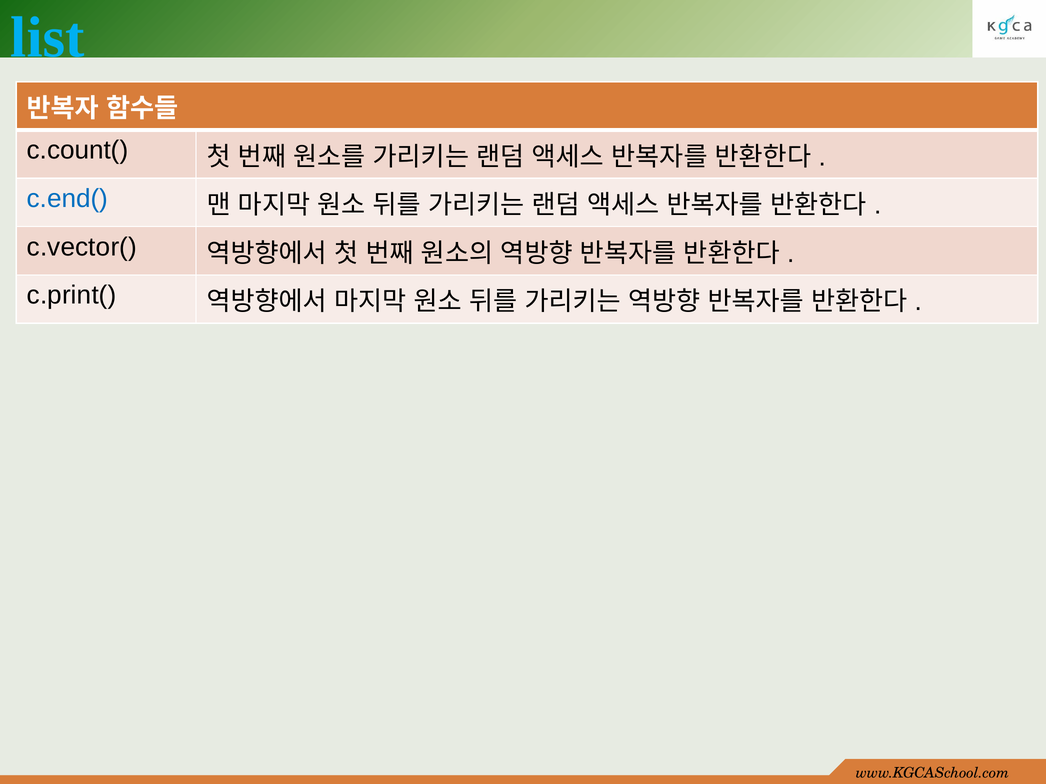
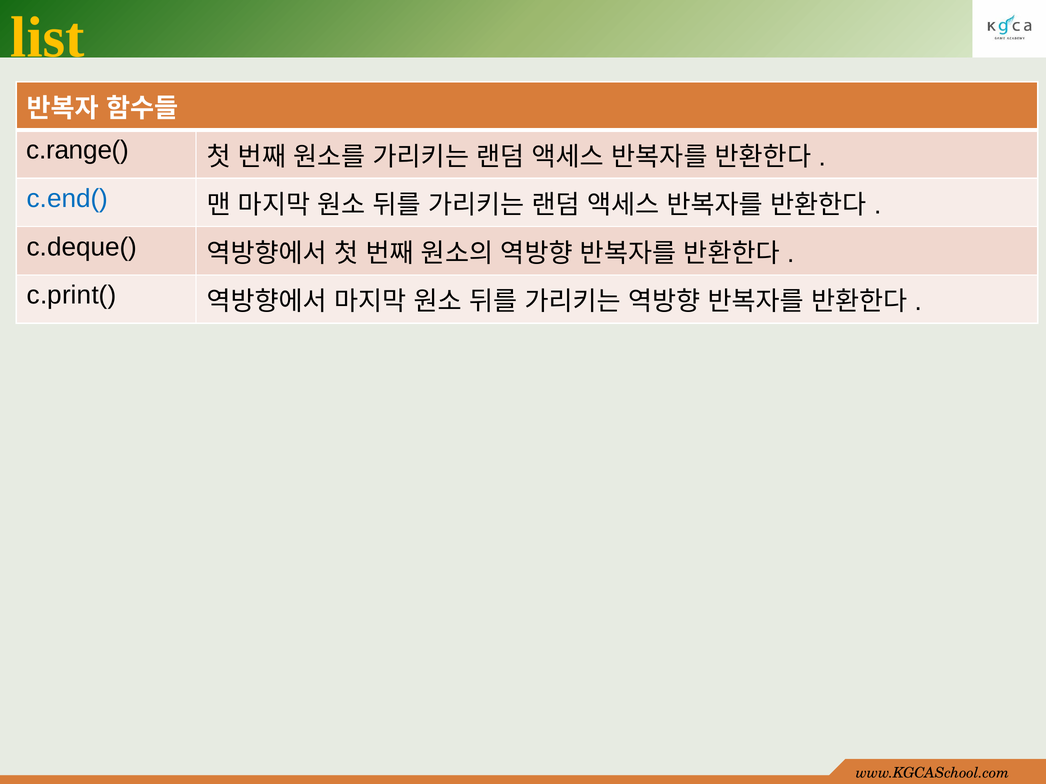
list colour: light blue -> yellow
c.count(: c.count( -> c.range(
c.vector(: c.vector( -> c.deque(
